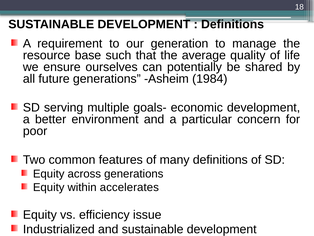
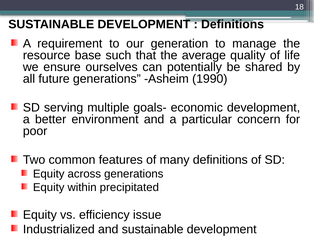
1984: 1984 -> 1990
accelerates: accelerates -> precipitated
